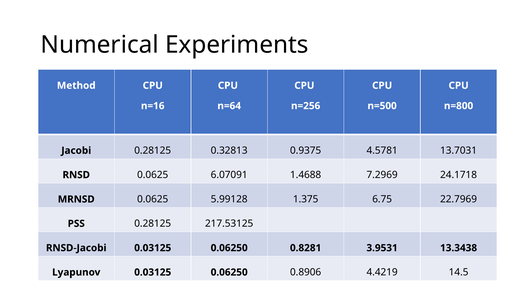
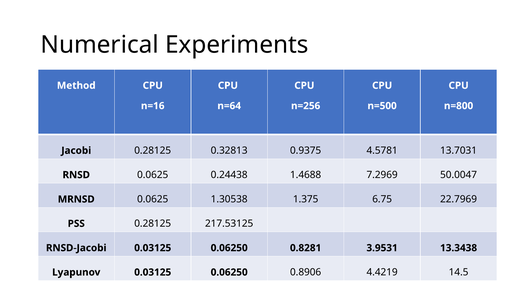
6.07091: 6.07091 -> 0.24438
24.1718: 24.1718 -> 50.0047
5.99128: 5.99128 -> 1.30538
